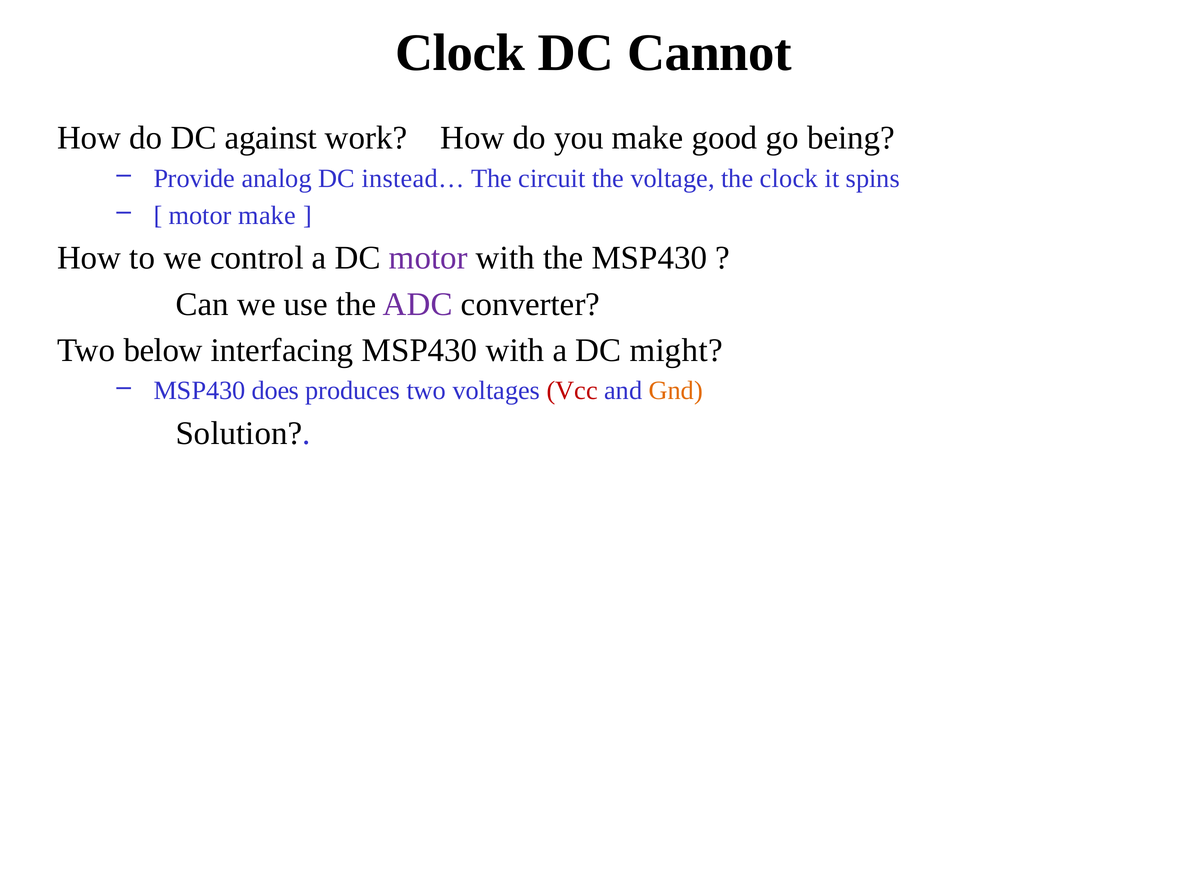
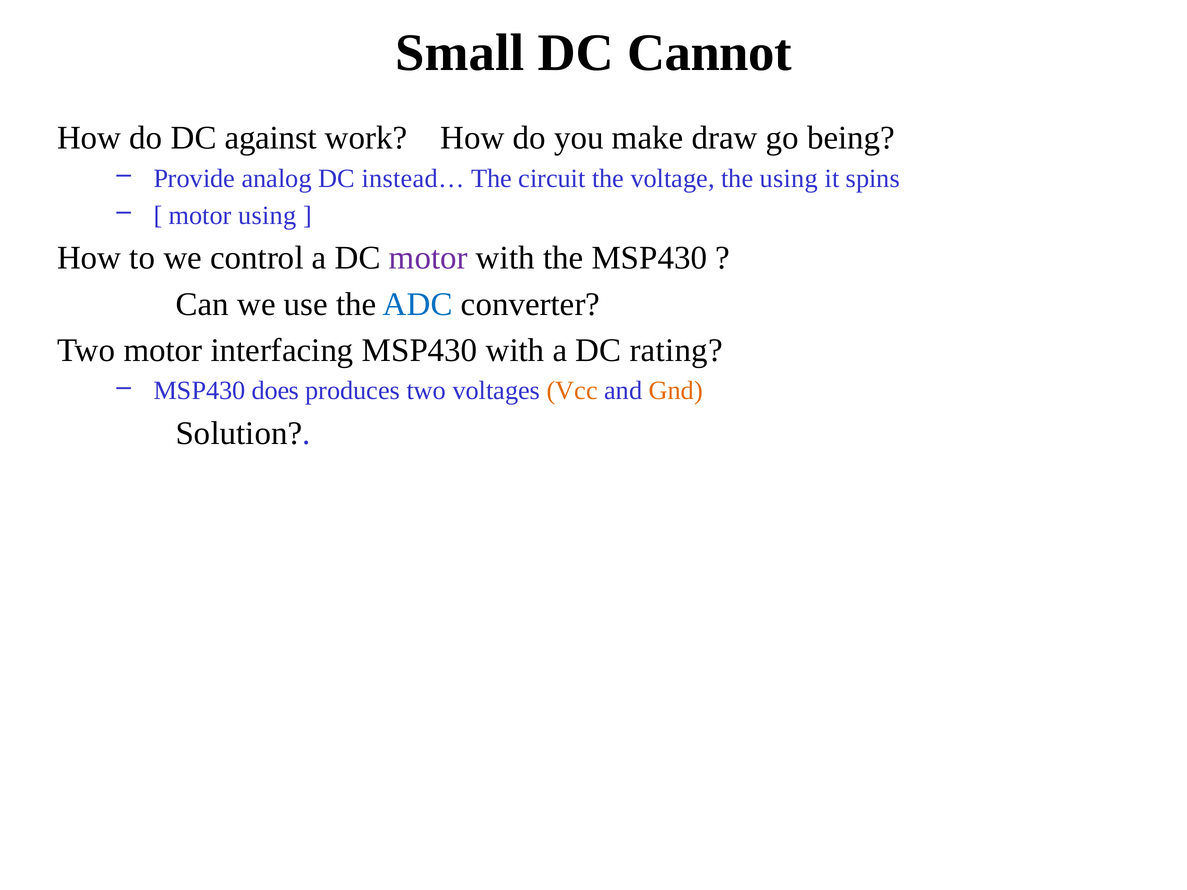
Clock at (460, 53): Clock -> Small
good: good -> draw
the clock: clock -> using
motor make: make -> using
ADC colour: purple -> blue
Two below: below -> motor
might: might -> rating
Vcc colour: red -> orange
